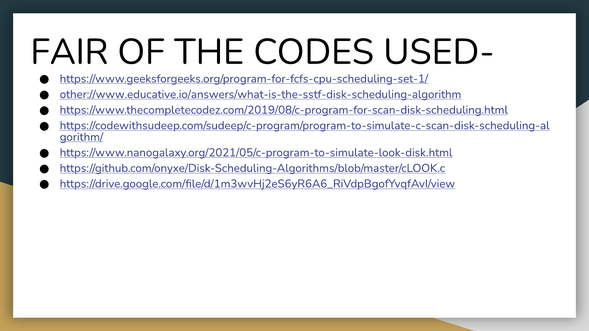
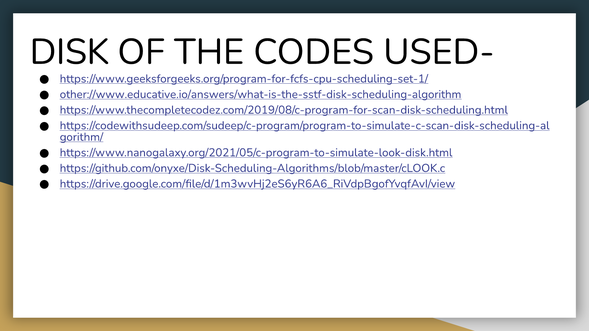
FAIR: FAIR -> DISK
